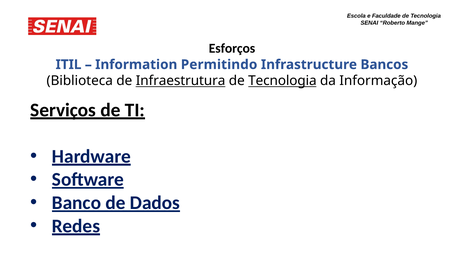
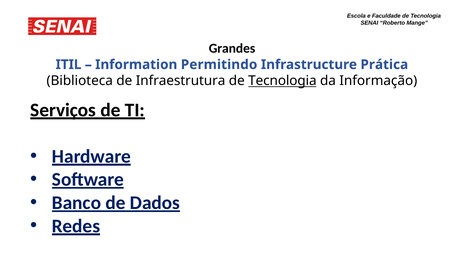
Esforços: Esforços -> Grandes
Bancos: Bancos -> Prática
Infraestrutura underline: present -> none
